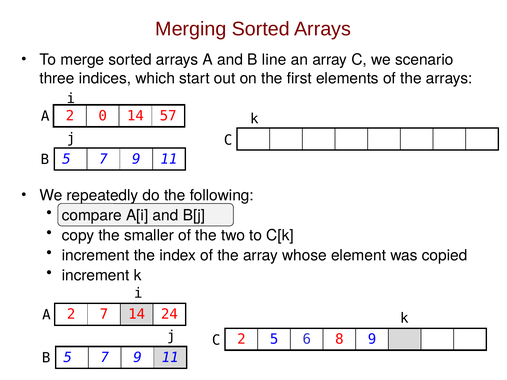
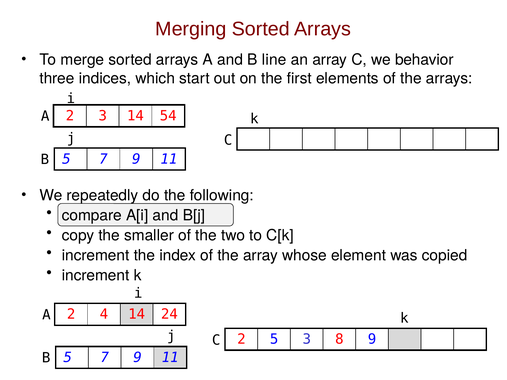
scenario: scenario -> behavior
2 0: 0 -> 3
57: 57 -> 54
2 7: 7 -> 4
5 6: 6 -> 3
